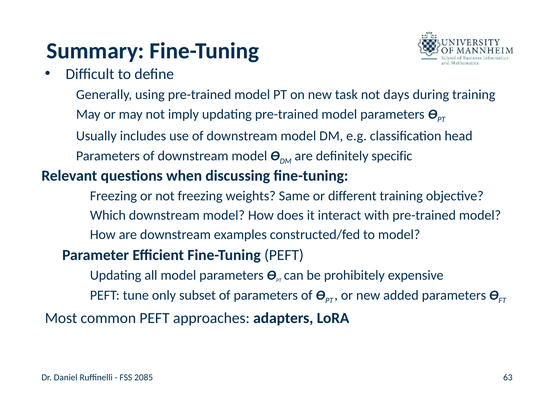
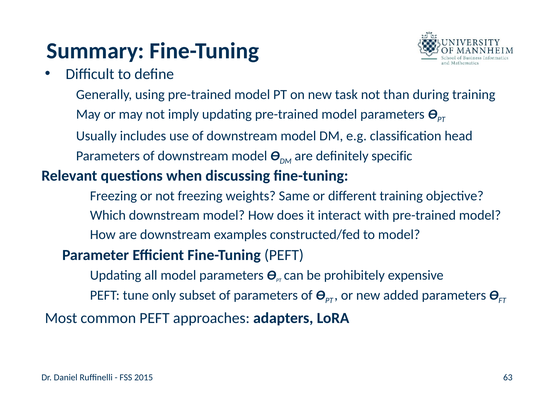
days: days -> than
2085: 2085 -> 2015
